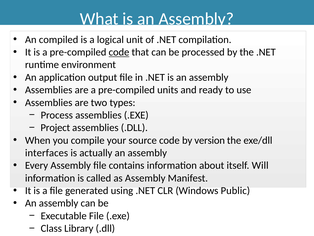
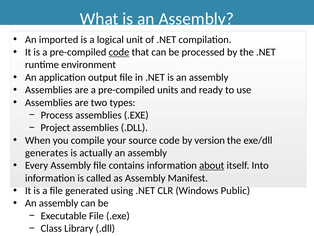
compiled: compiled -> imported
interfaces: interfaces -> generates
about underline: none -> present
Will: Will -> Into
